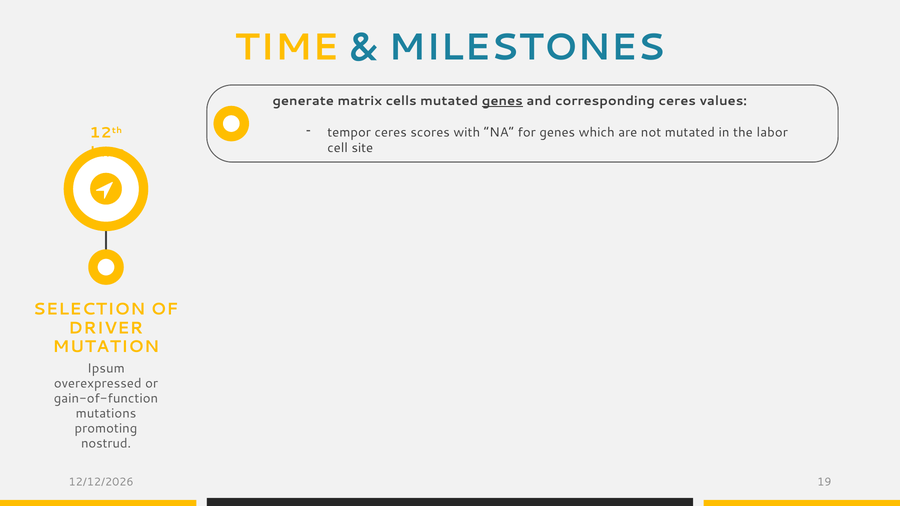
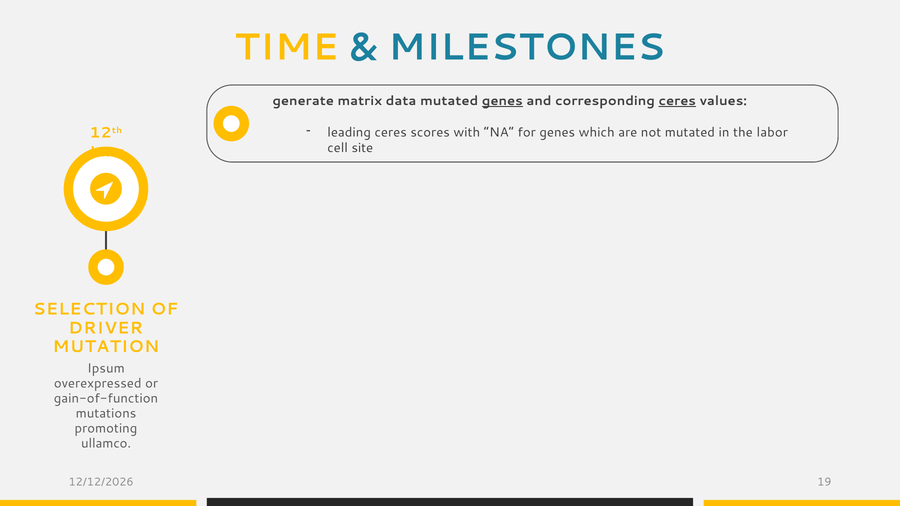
cells: cells -> data
ceres at (677, 101) underline: none -> present
tempor: tempor -> leading
nostrud: nostrud -> ullamco
